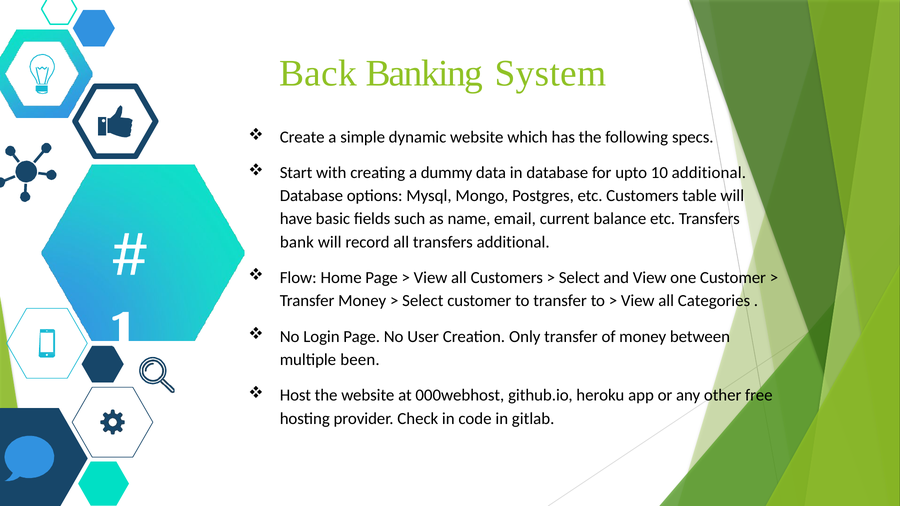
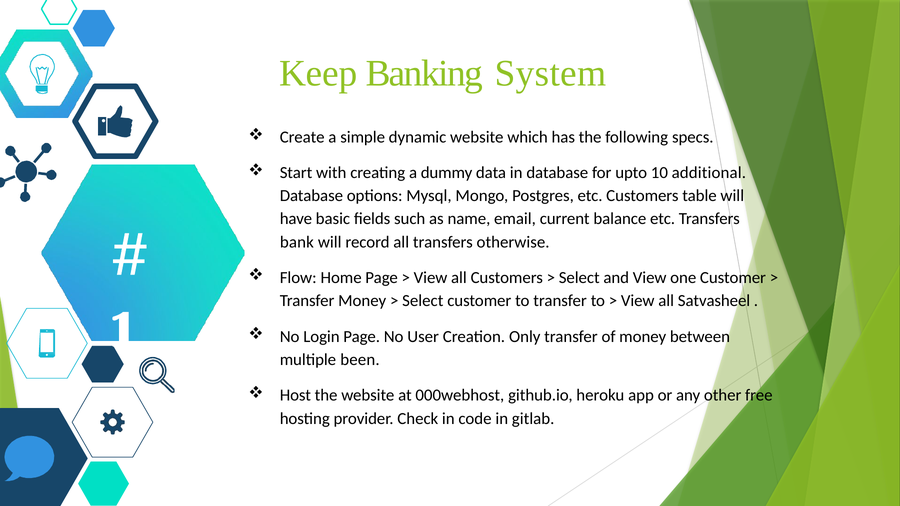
Back: Back -> Keep
transfers additional: additional -> otherwise
Categories: Categories -> Satvasheel
